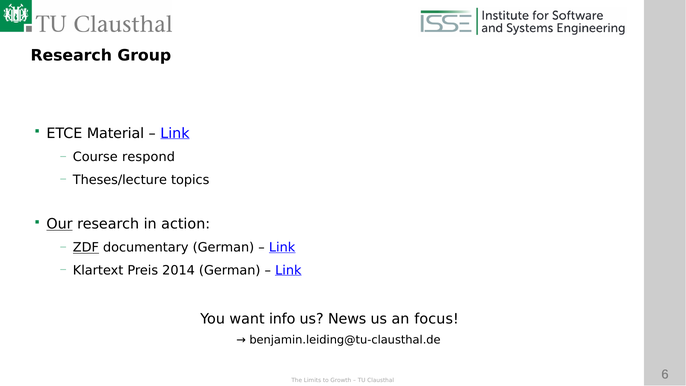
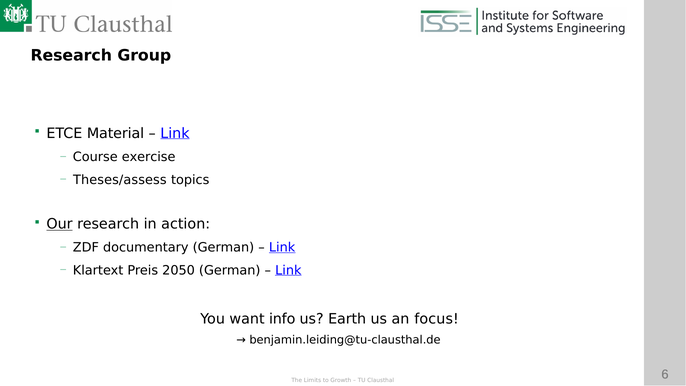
respond: respond -> exercise
Theses/lecture: Theses/lecture -> Theses/assess
ZDF underline: present -> none
2014: 2014 -> 2050
News: News -> Earth
